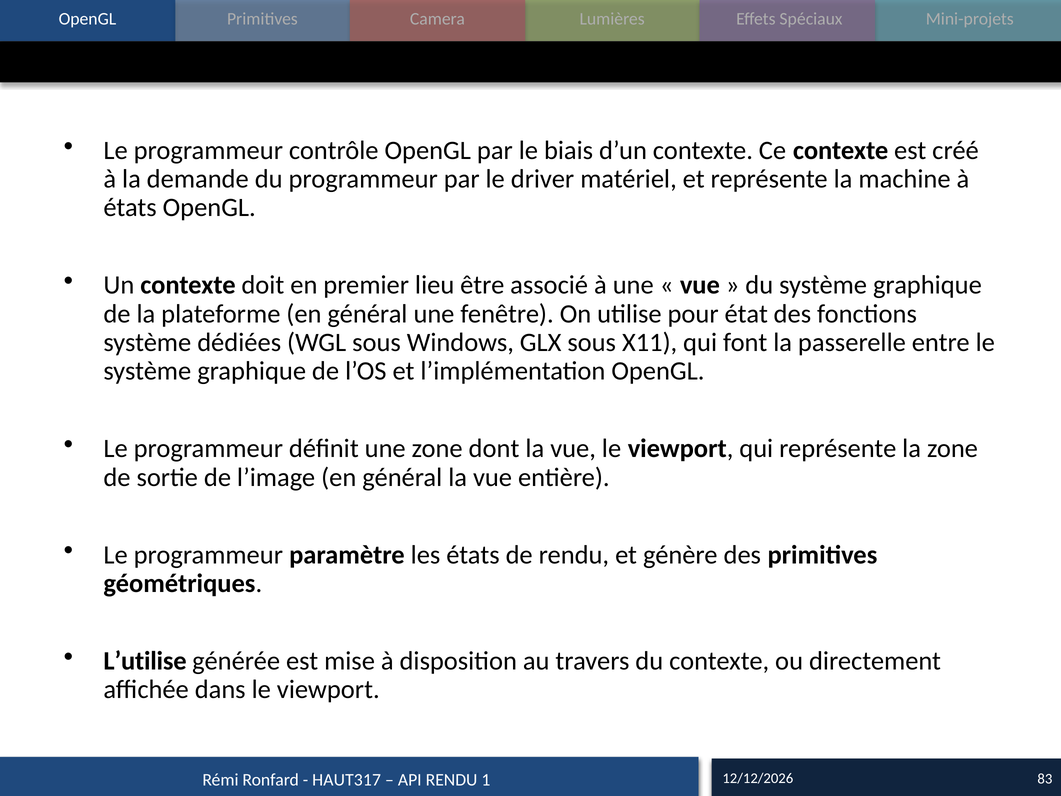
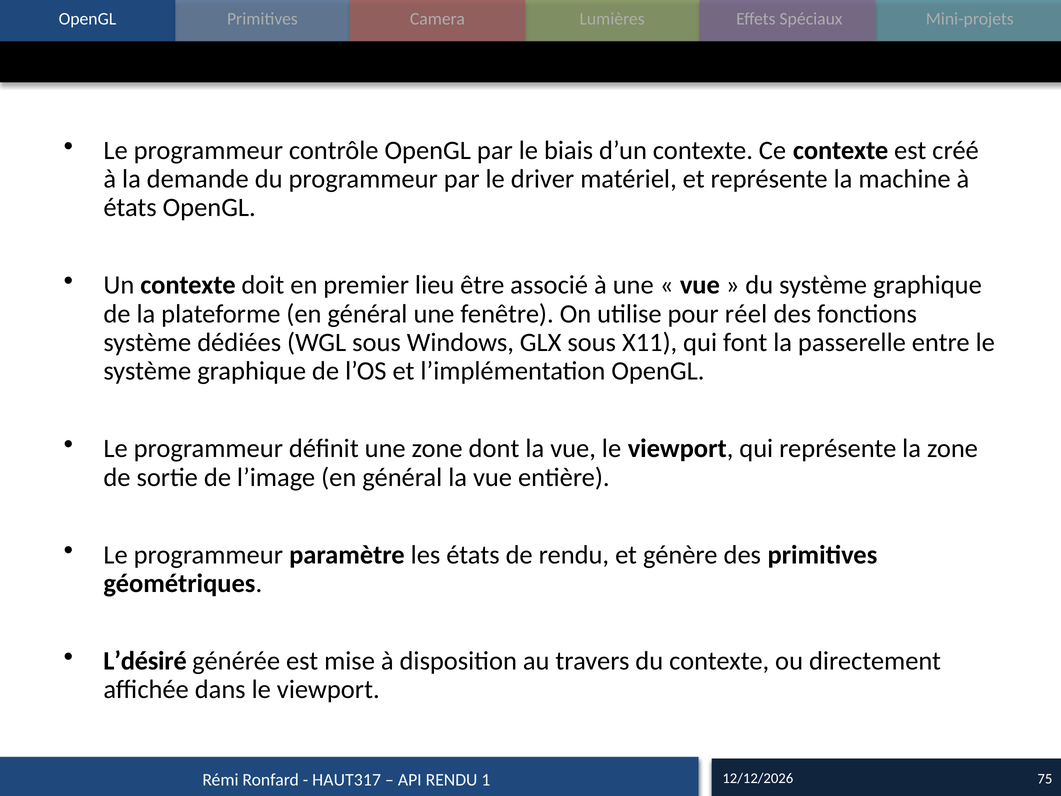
état: état -> réel
L’utilise: L’utilise -> L’désiré
83: 83 -> 75
